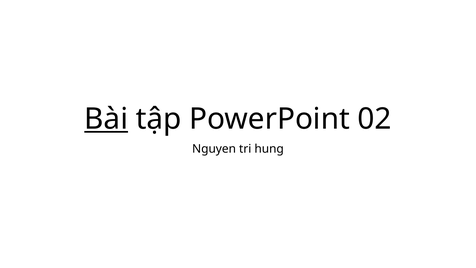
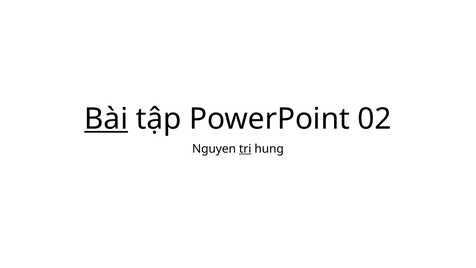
tri underline: none -> present
